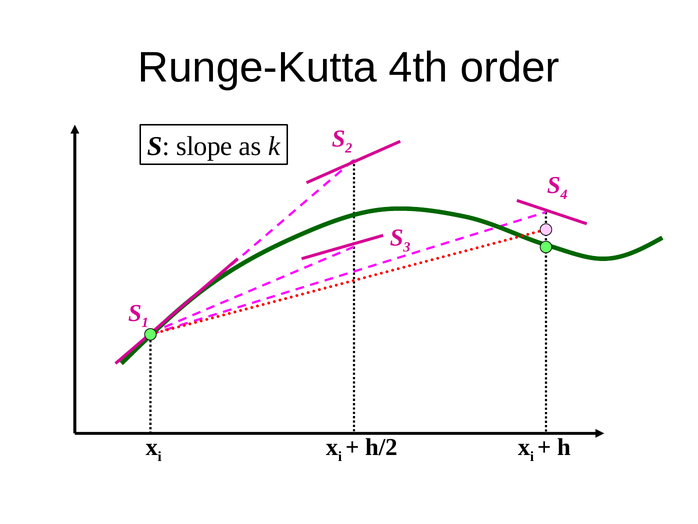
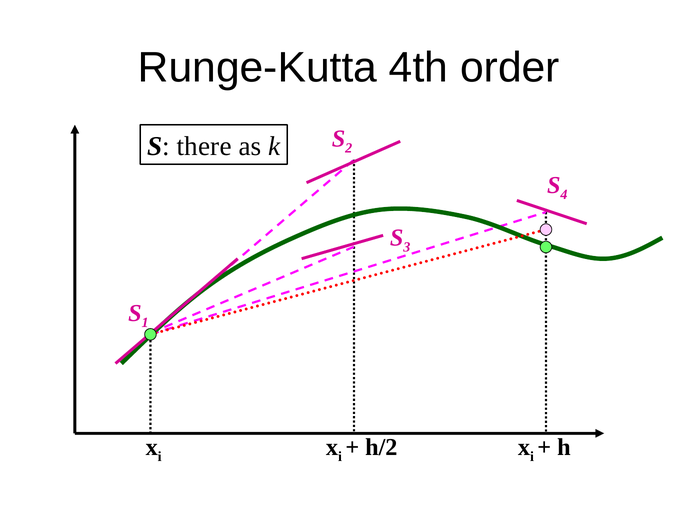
slope: slope -> there
